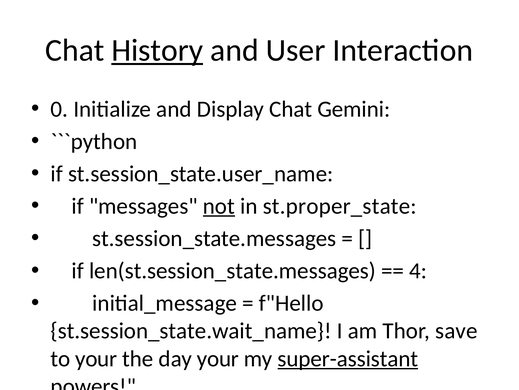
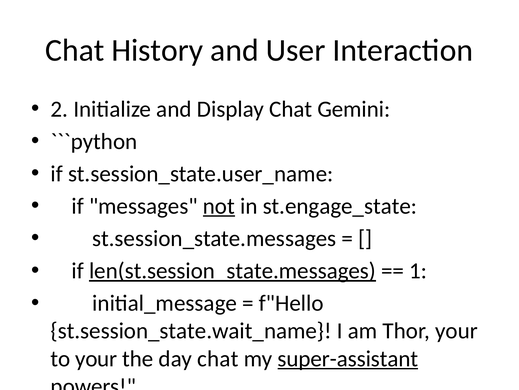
History underline: present -> none
0 at (59, 109): 0 -> 2
st.proper_state: st.proper_state -> st.engage_state
len(st.session_state.messages underline: none -> present
4: 4 -> 1
Thor save: save -> your
day your: your -> chat
